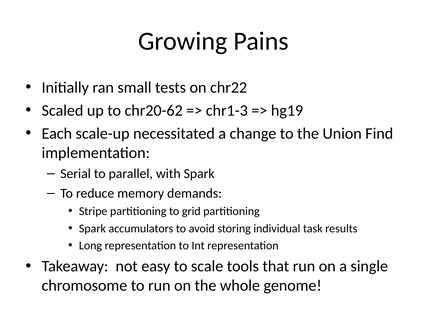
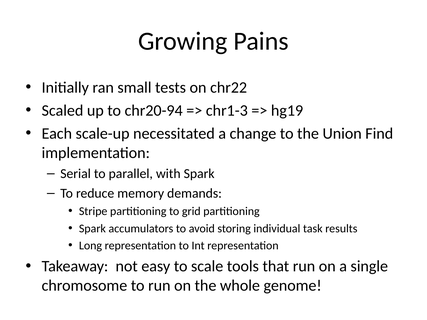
chr20-62: chr20-62 -> chr20-94
